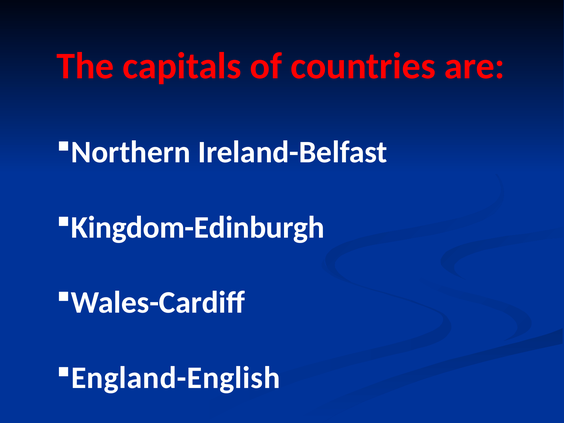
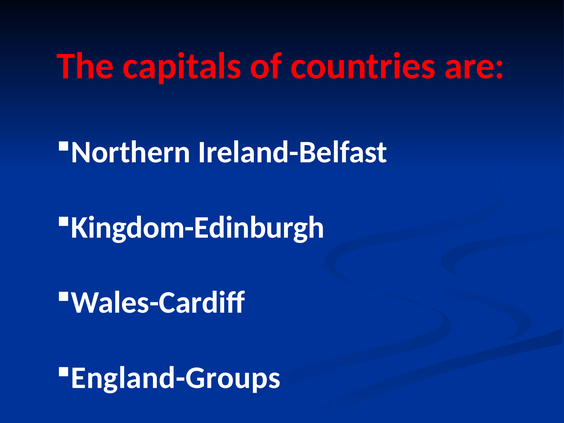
England-English: England-English -> England-Groups
